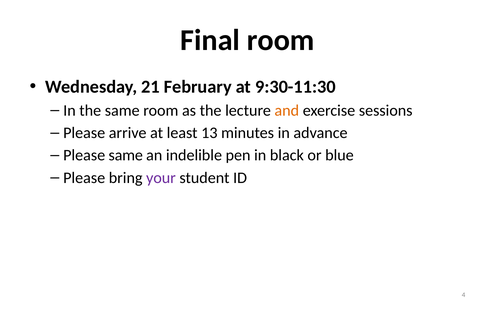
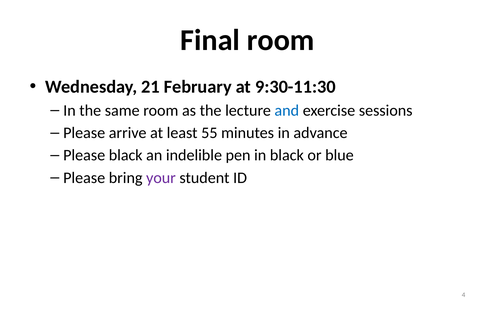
and colour: orange -> blue
13: 13 -> 55
Please same: same -> black
